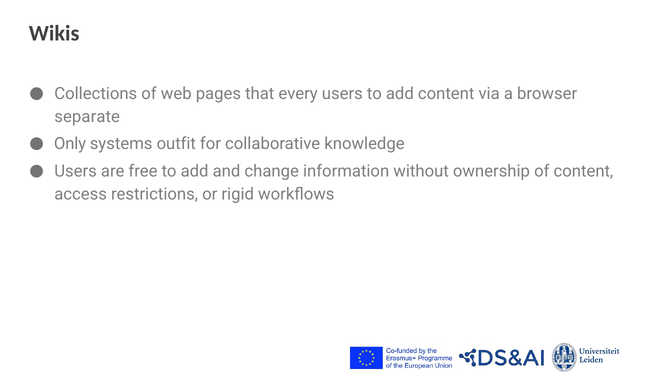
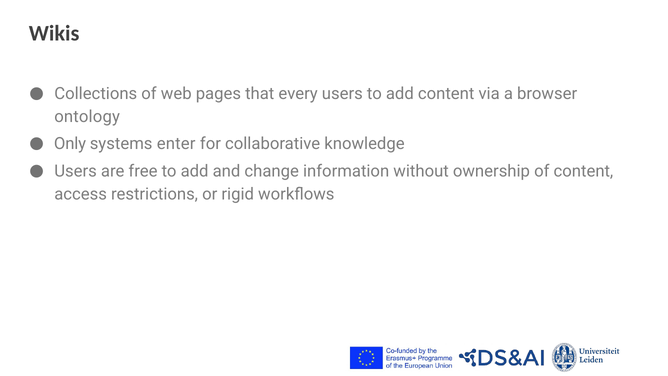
separate: separate -> ontology
outfit: outfit -> enter
